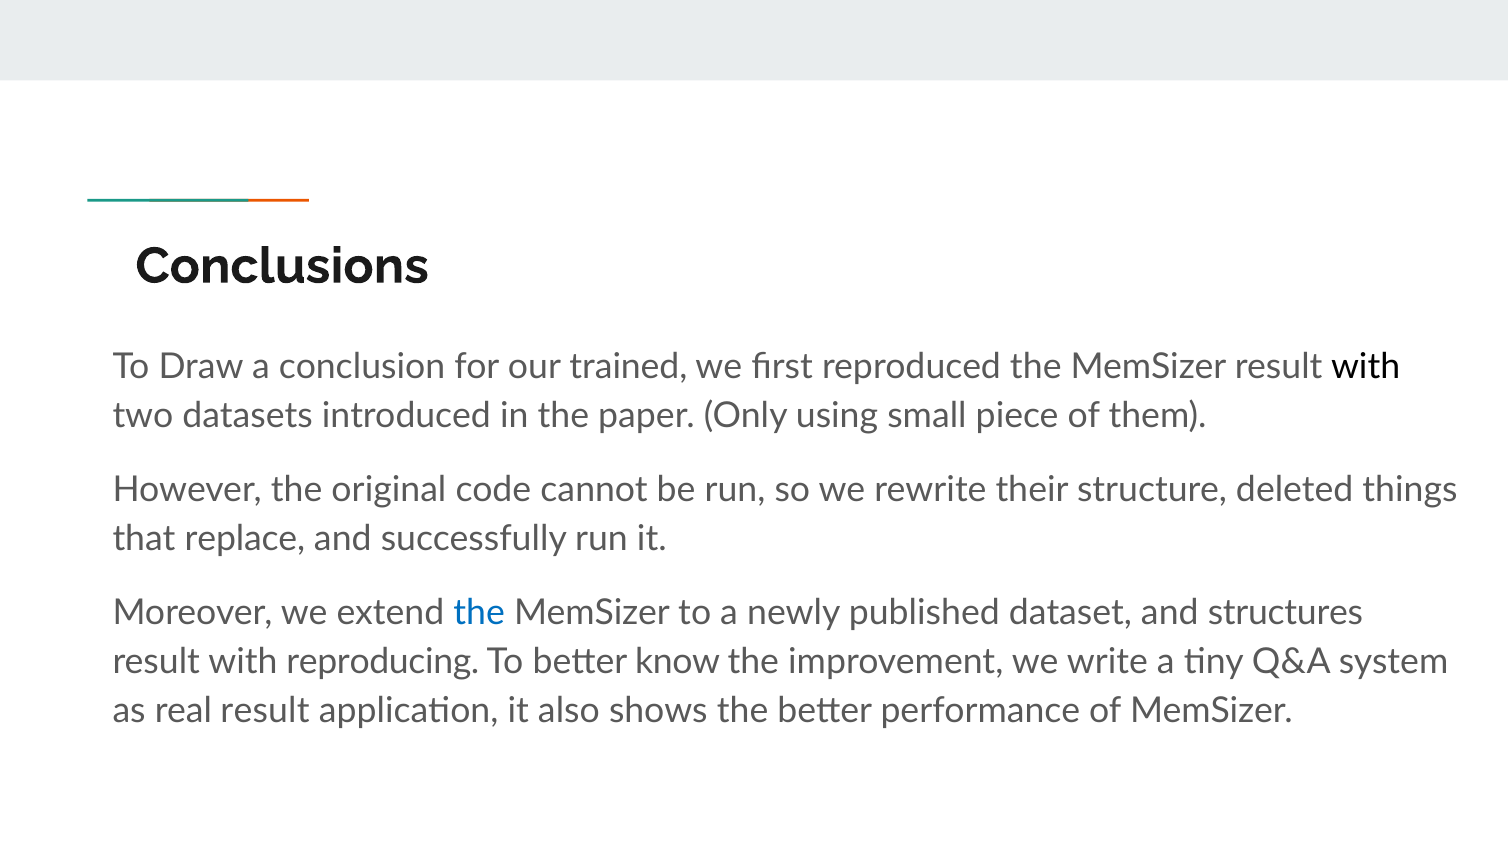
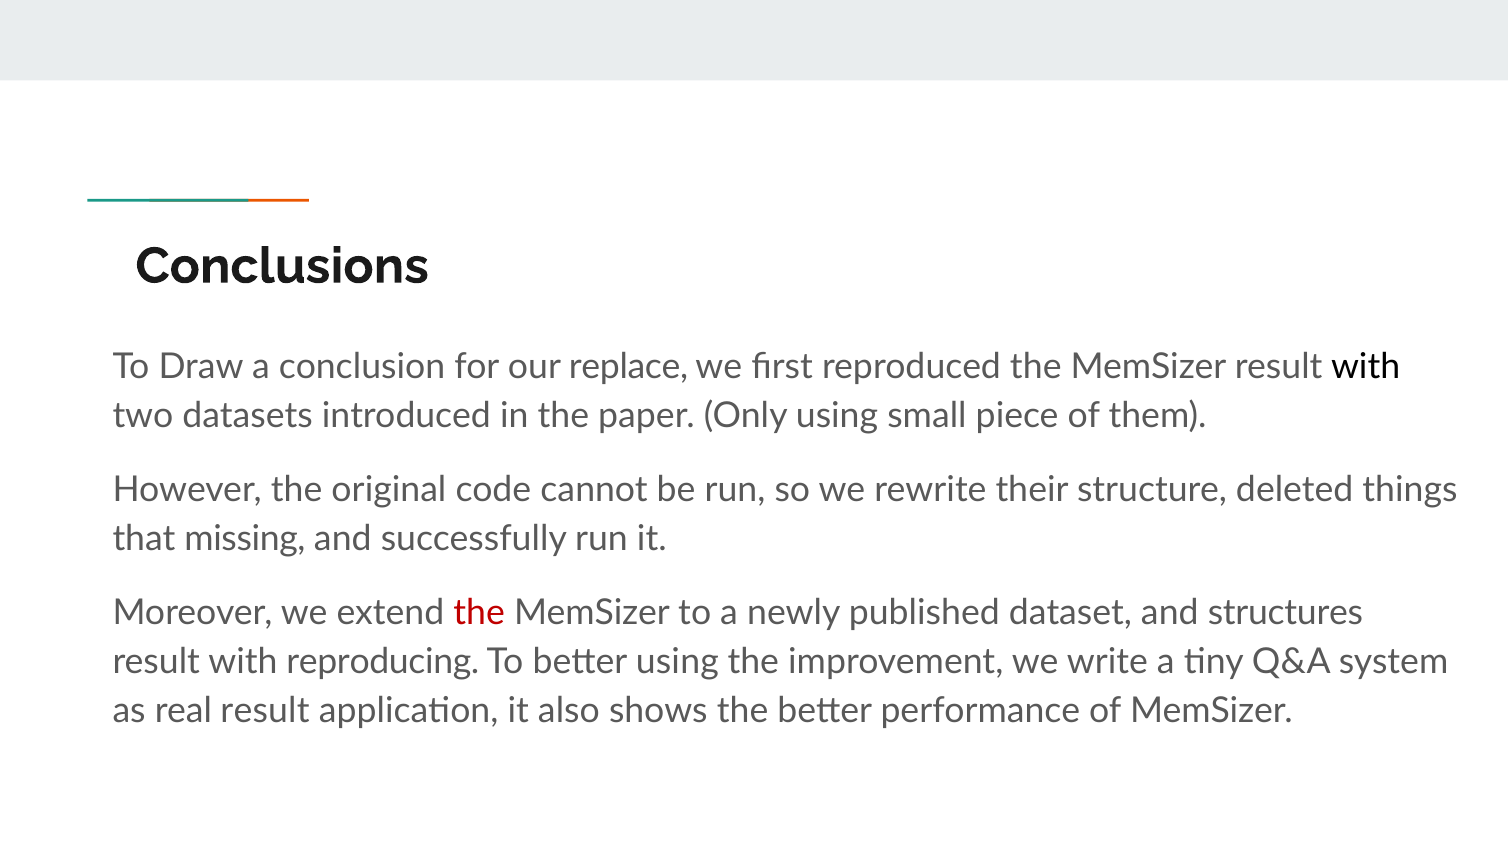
trained: trained -> replace
replace: replace -> missing
the at (479, 613) colour: blue -> red
better know: know -> using
